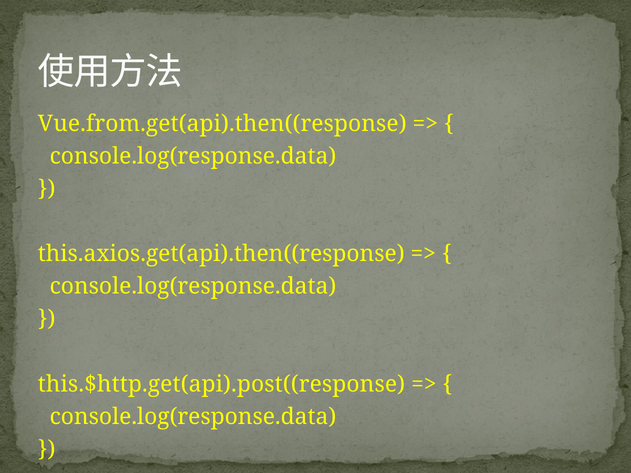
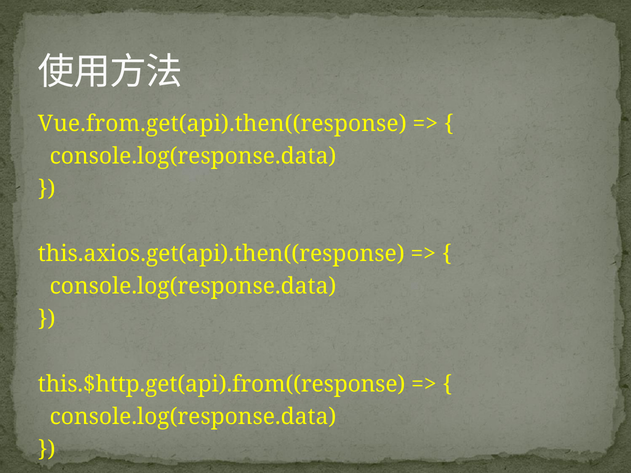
this.$http.get(api).post((response: this.$http.get(api).post((response -> this.$http.get(api).from((response
